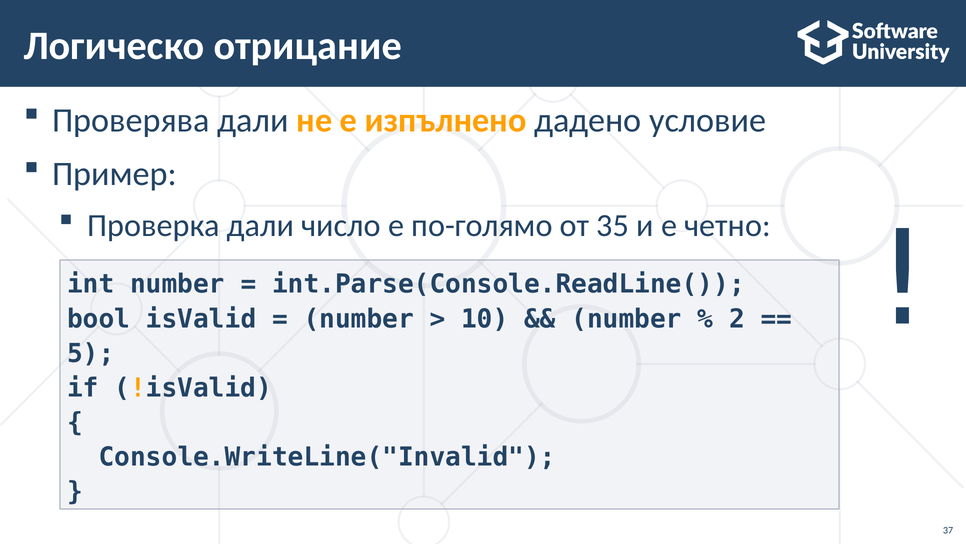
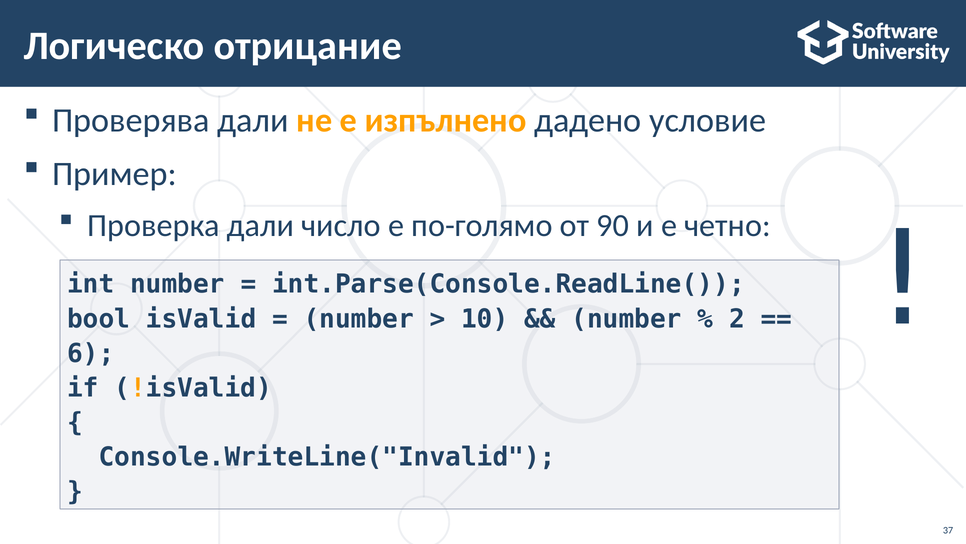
35: 35 -> 90
5: 5 -> 6
